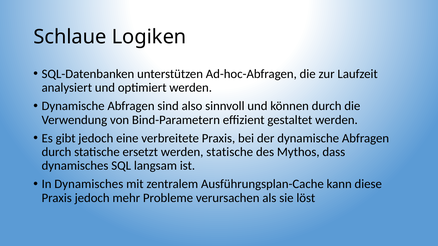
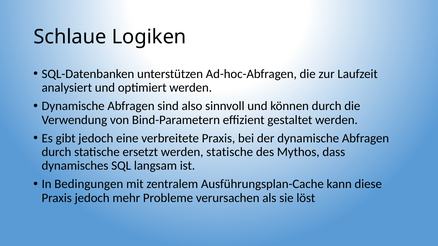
In Dynamisches: Dynamisches -> Bedingungen
